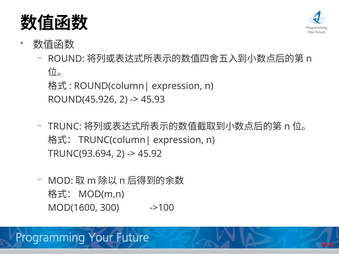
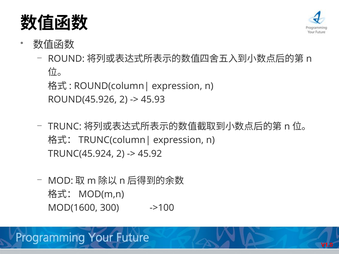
TRUNC(93.694: TRUNC(93.694 -> TRUNC(45.924
